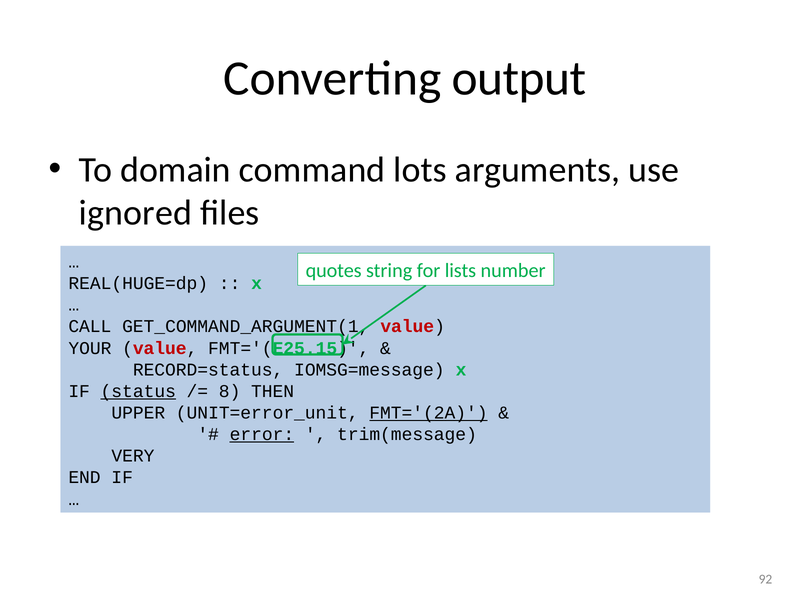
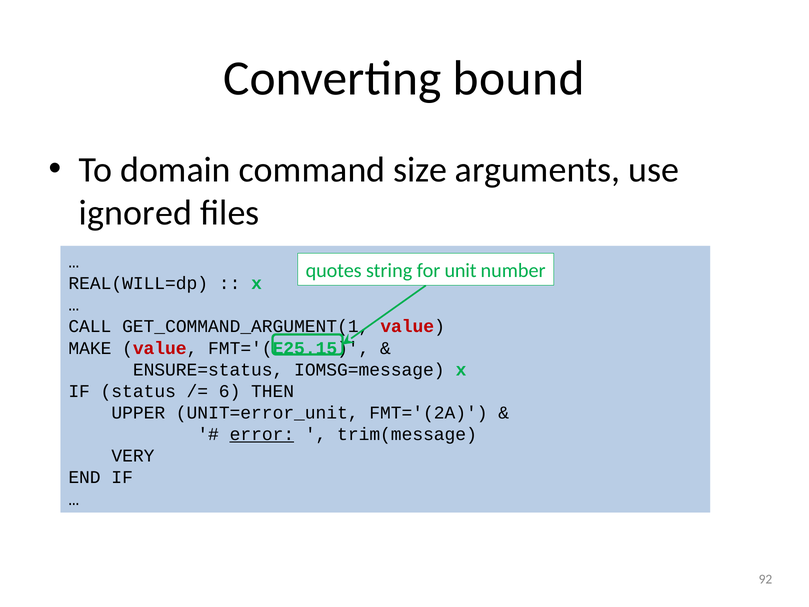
output: output -> bound
lots: lots -> size
lists: lists -> unit
REAL(HUGE=dp: REAL(HUGE=dp -> REAL(WILL=dp
YOUR: YOUR -> MAKE
RECORD=status: RECORD=status -> ENSURE=status
status underline: present -> none
8: 8 -> 6
FMT='(2A underline: present -> none
